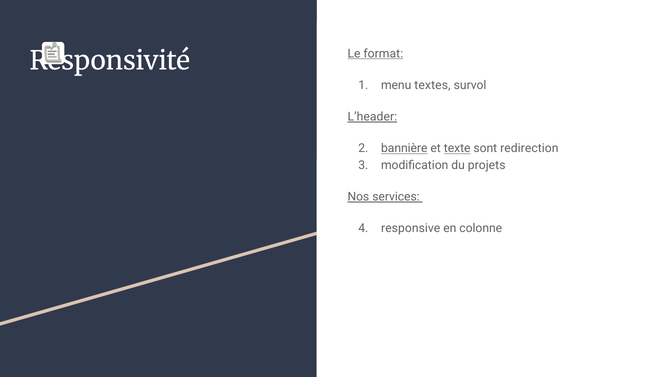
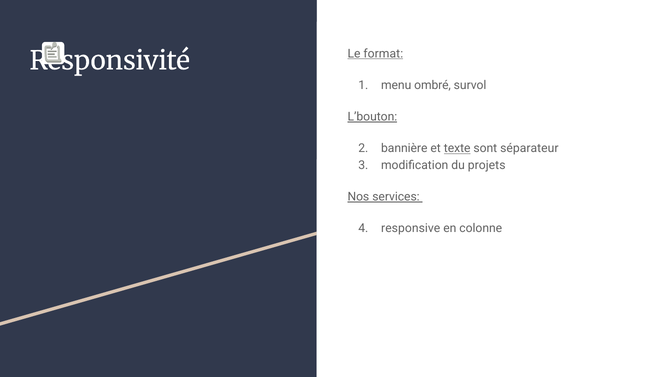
textes: textes -> ombré
L’header: L’header -> L’bouton
bannière underline: present -> none
redirection: redirection -> séparateur
